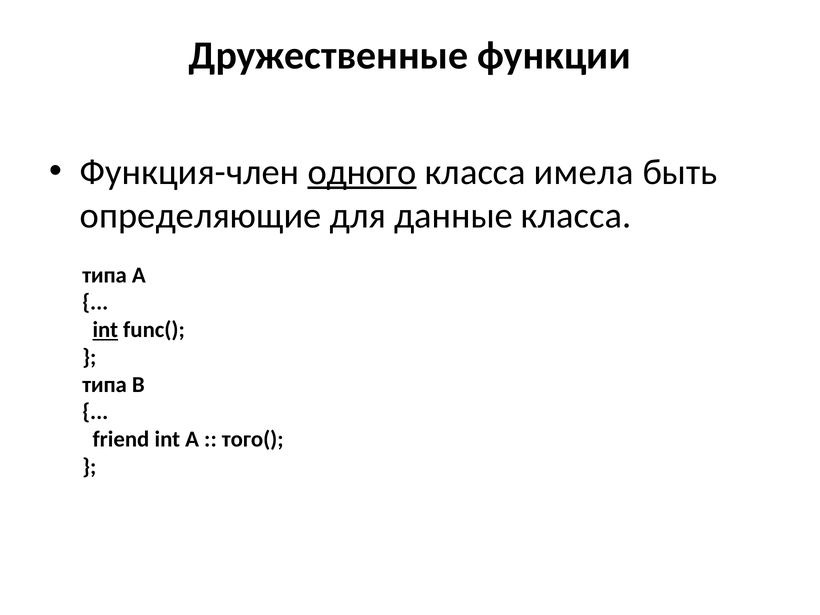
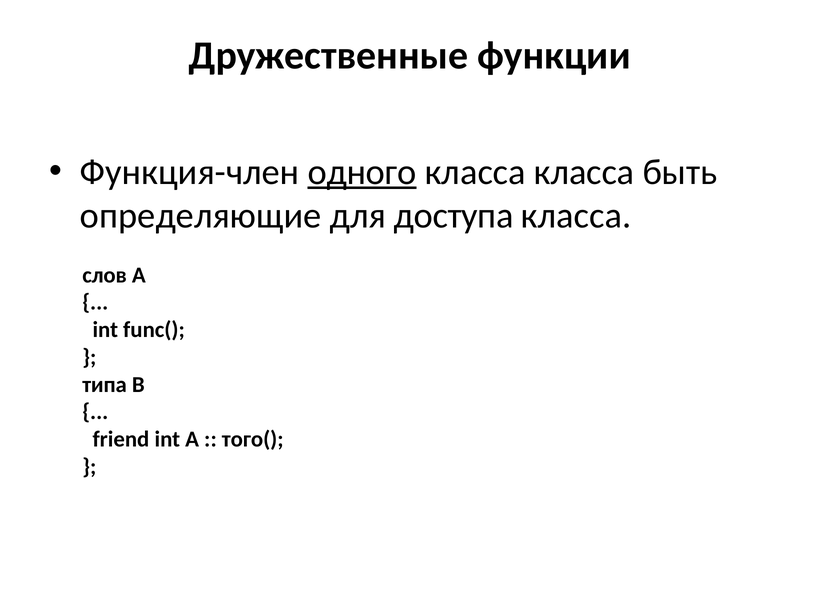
класса имела: имела -> класса
данные: данные -> доступа
типа at (105, 275): типа -> слов
int at (105, 330) underline: present -> none
